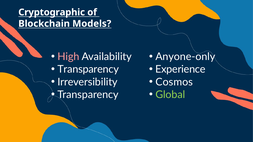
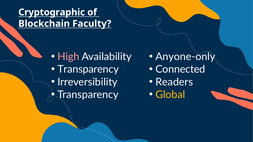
Models: Models -> Faculty
Experience: Experience -> Connected
Cosmos: Cosmos -> Readers
Global colour: light green -> yellow
